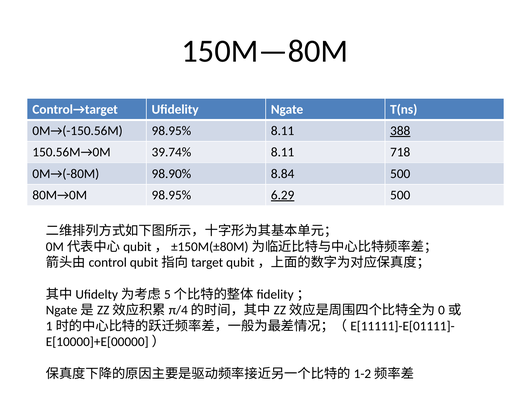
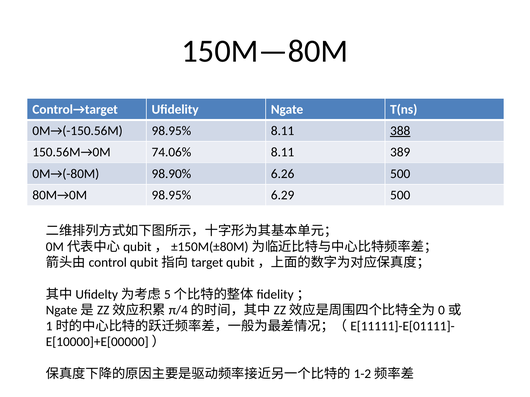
39.74%: 39.74% -> 74.06%
718: 718 -> 389
8.84: 8.84 -> 6.26
6.29 underline: present -> none
